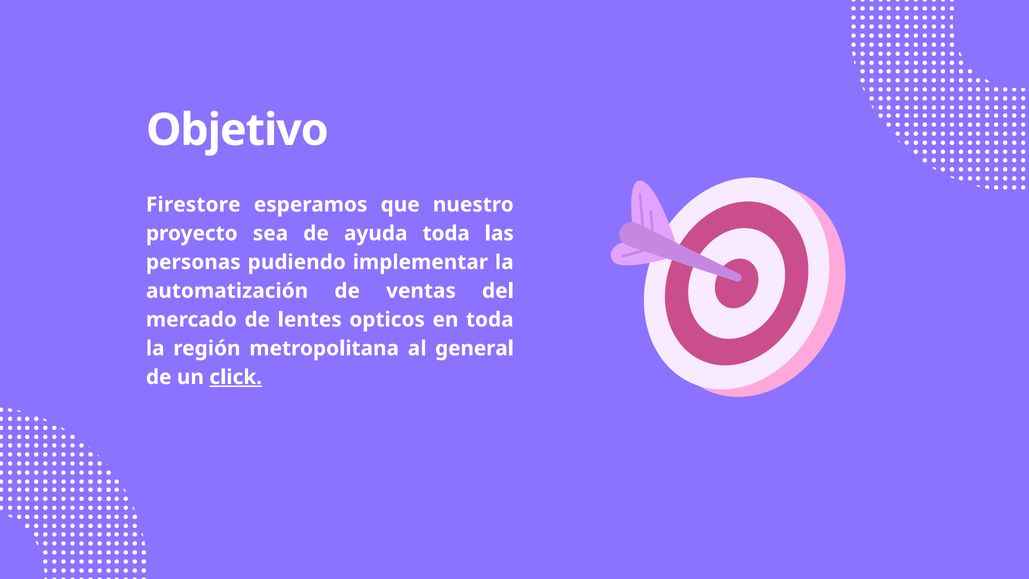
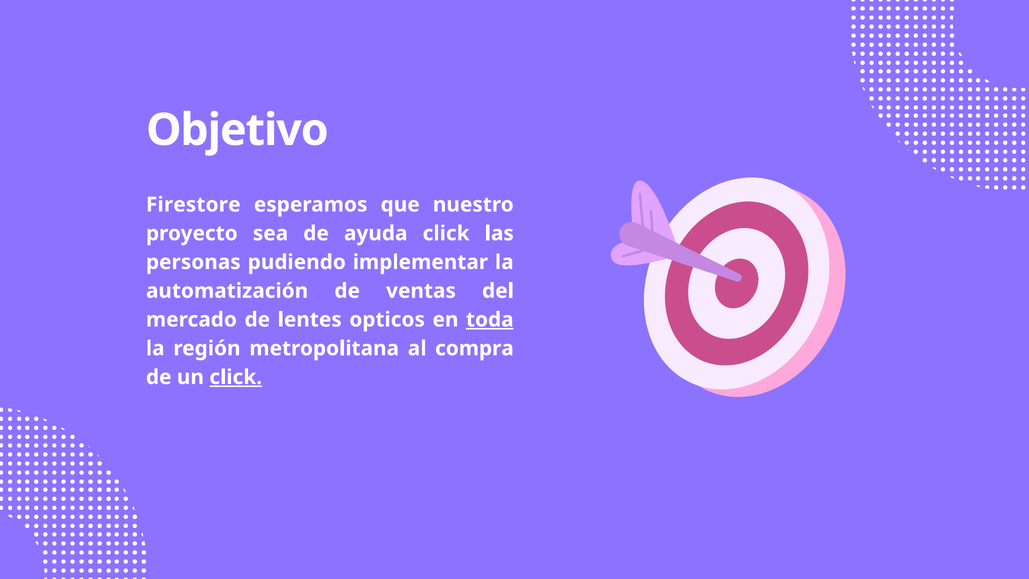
ayuda toda: toda -> click
toda at (490, 320) underline: none -> present
general: general -> compra
